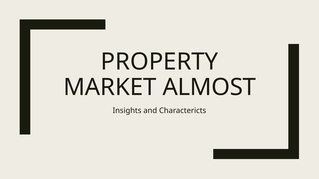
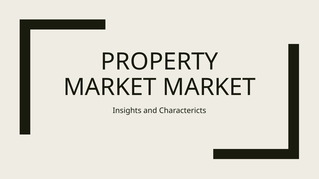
MARKET ALMOST: ALMOST -> MARKET
